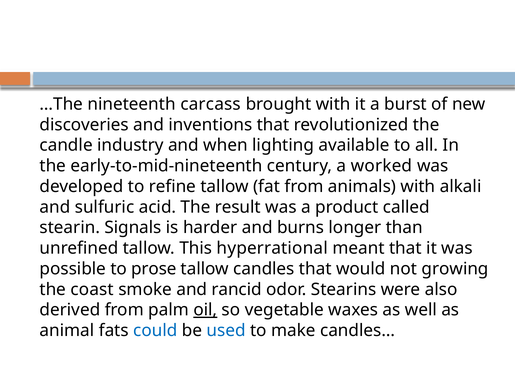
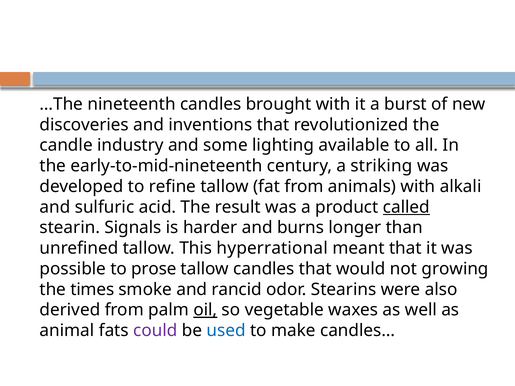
nineteenth carcass: carcass -> candles
when: when -> some
worked: worked -> striking
called underline: none -> present
coast: coast -> times
could colour: blue -> purple
